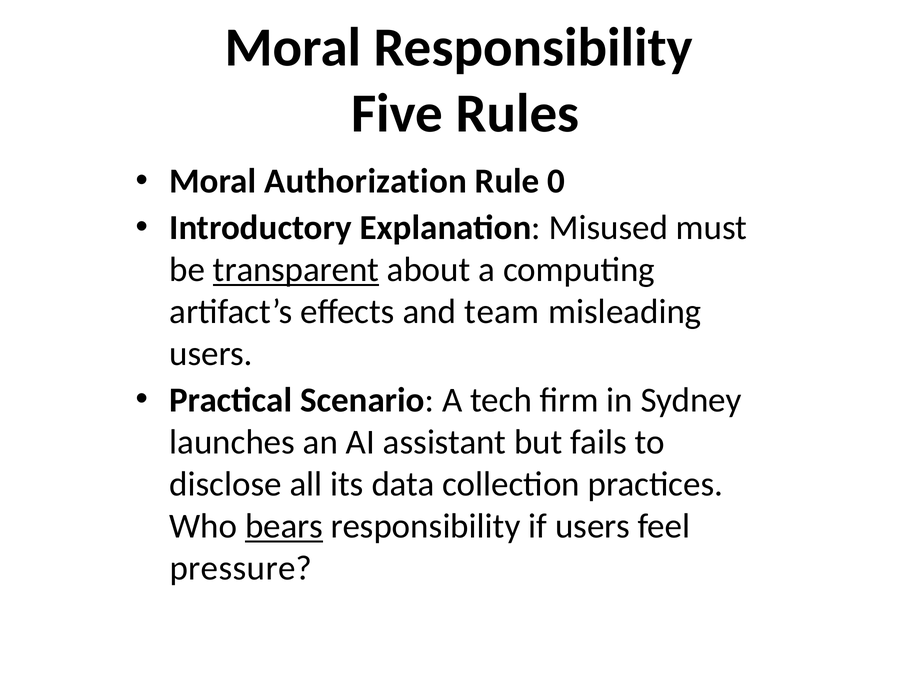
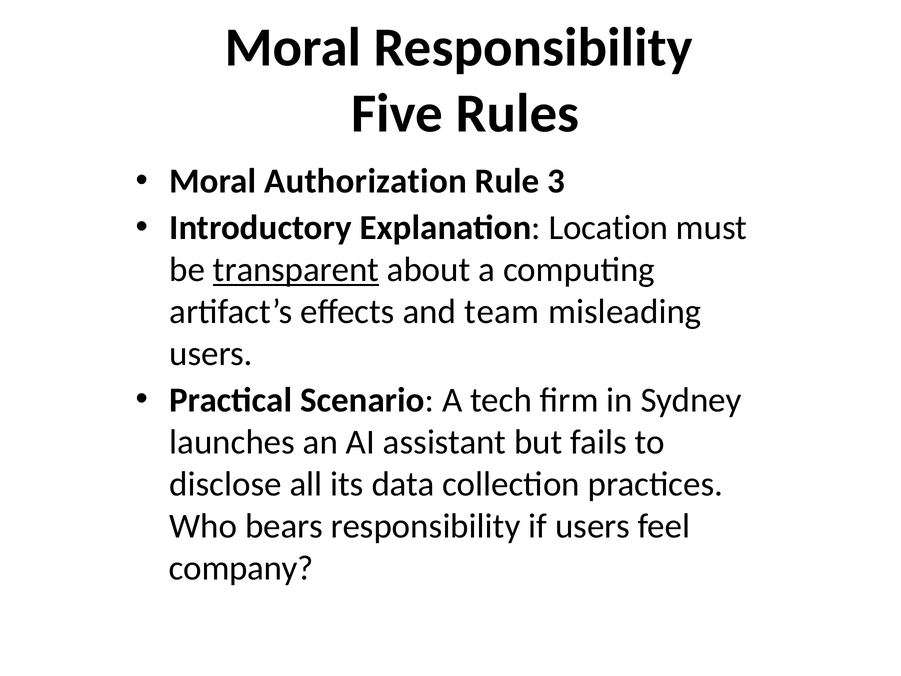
0: 0 -> 3
Misused: Misused -> Location
bears underline: present -> none
pressure: pressure -> company
